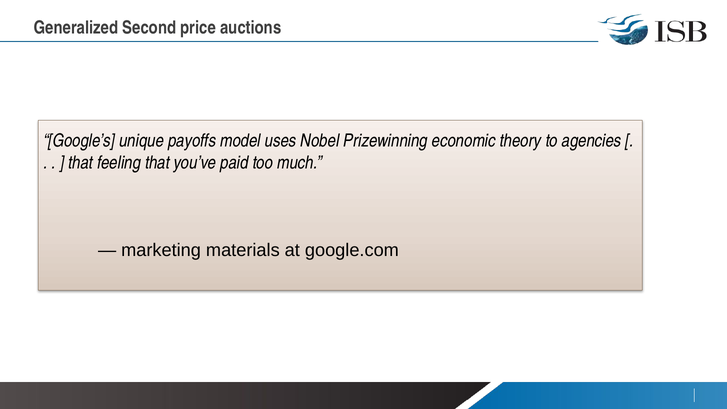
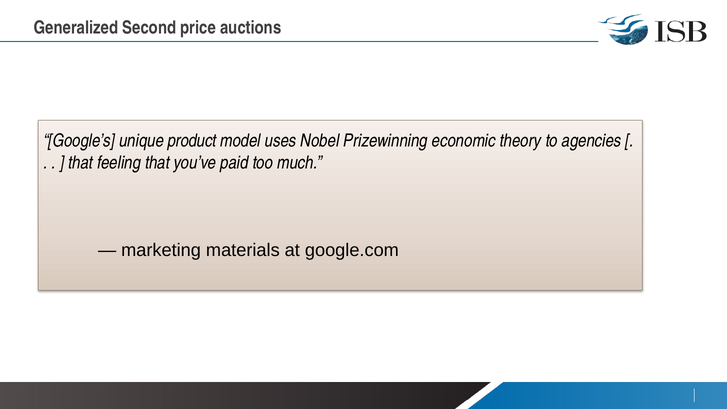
payoffs: payoffs -> product
